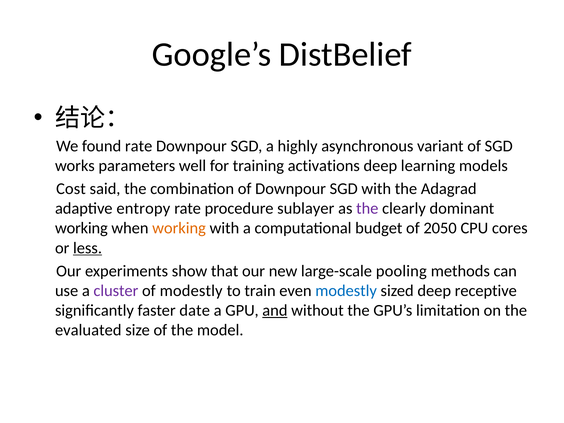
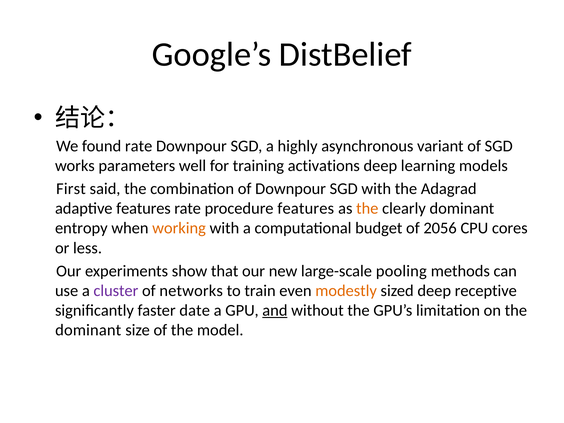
Cost: Cost -> First
adaptive entropy: entropy -> features
procedure sublayer: sublayer -> features
the at (367, 208) colour: purple -> orange
working at (81, 228): working -> entropy
2050: 2050 -> 2056
less underline: present -> none
of modestly: modestly -> networks
modestly at (346, 291) colour: blue -> orange
evaluated at (88, 330): evaluated -> dominant
